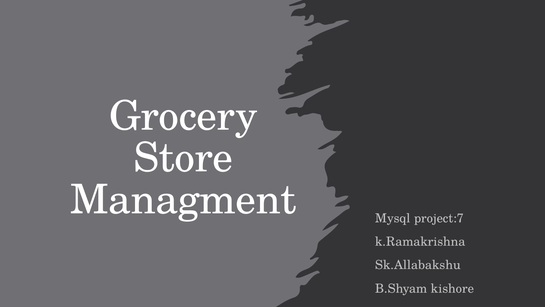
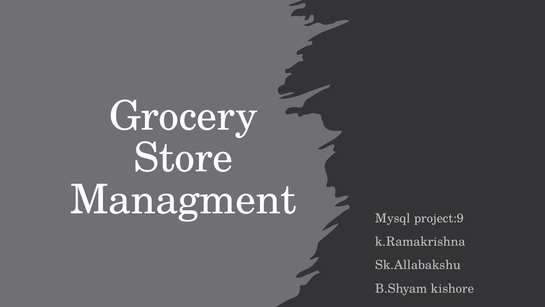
project:7: project:7 -> project:9
